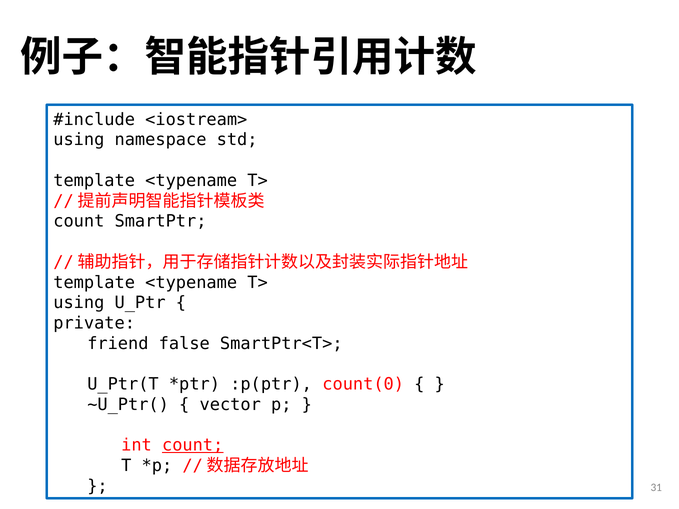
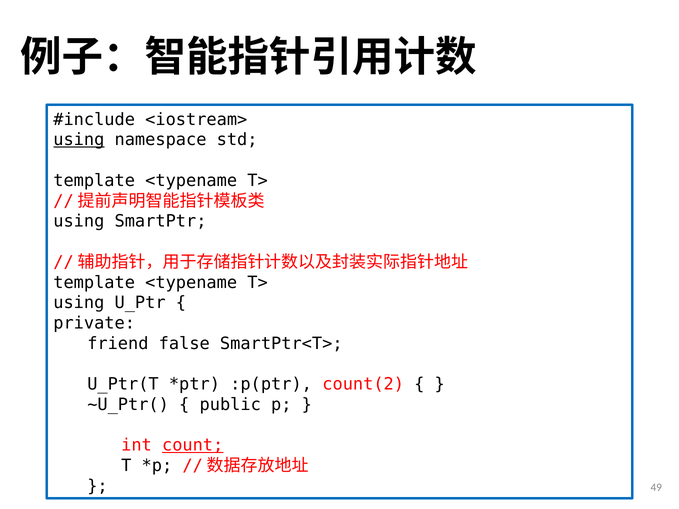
using at (79, 140) underline: none -> present
count at (79, 221): count -> using
count(0: count(0 -> count(2
vector: vector -> public
31: 31 -> 49
